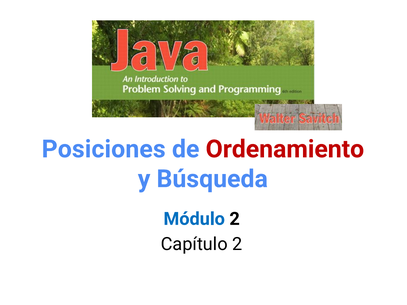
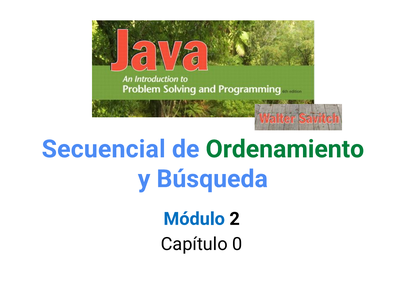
Posiciones: Posiciones -> Secuencial
Ordenamiento colour: red -> green
Capítulo 2: 2 -> 0
